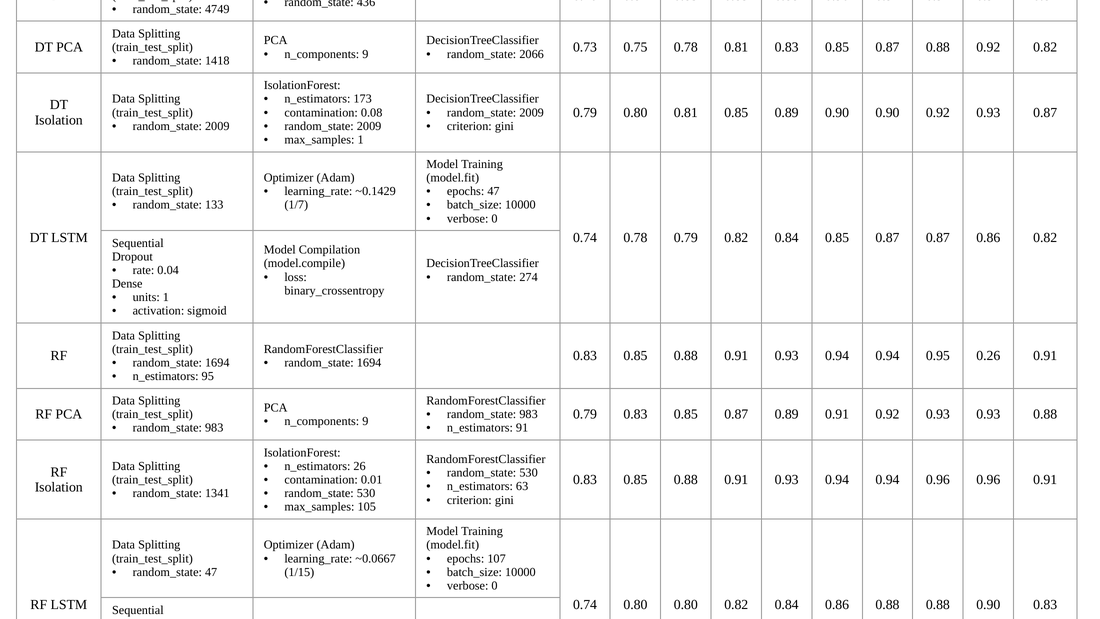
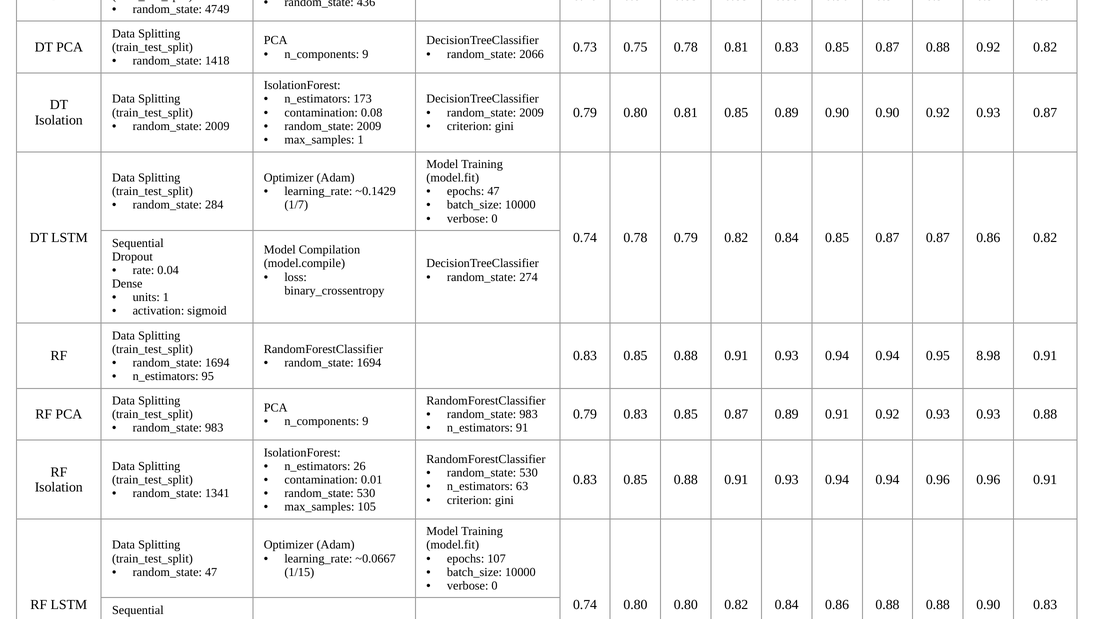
133: 133 -> 284
0.26: 0.26 -> 8.98
